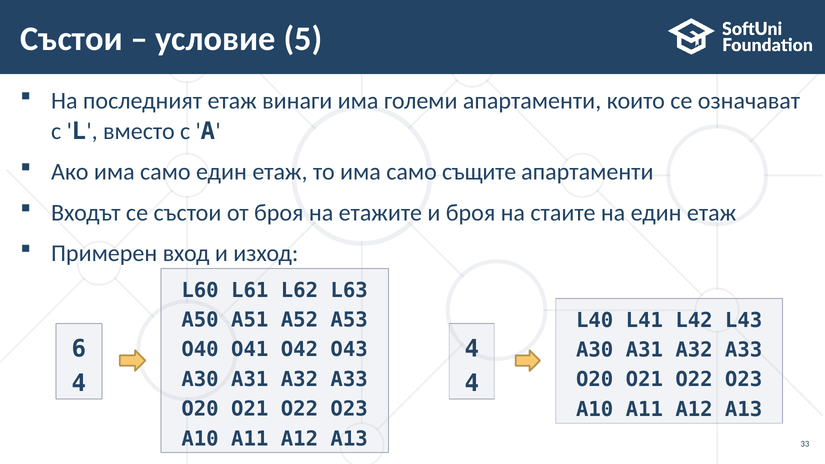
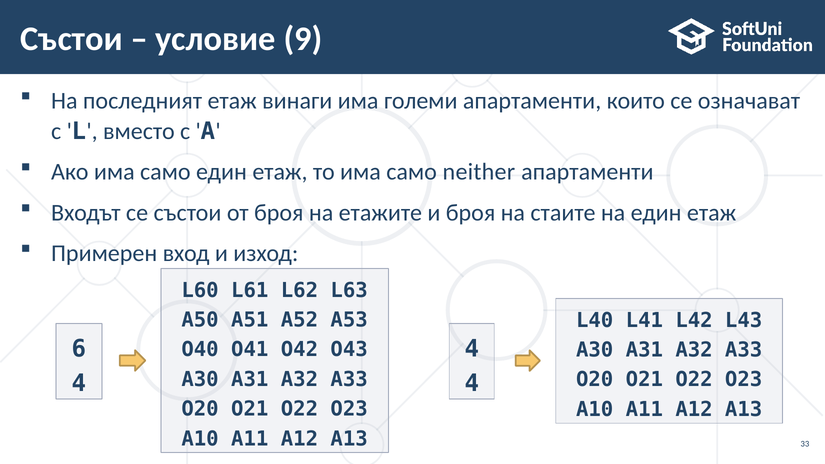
5: 5 -> 9
същите: същите -> neither
